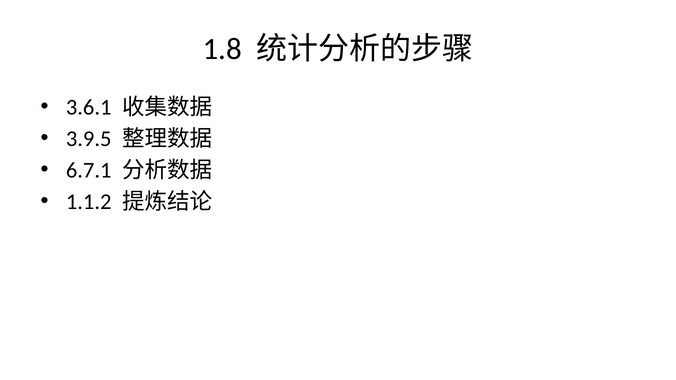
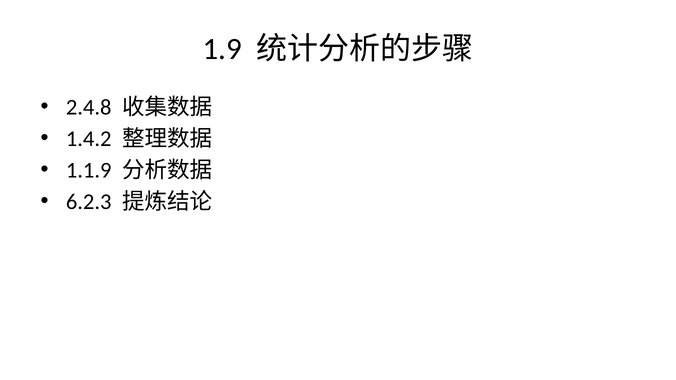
1.8: 1.8 -> 1.9
3.6.1: 3.6.1 -> 2.4.8
3.9.5: 3.9.5 -> 1.4.2
6.7.1: 6.7.1 -> 1.1.9
1.1.2: 1.1.2 -> 6.2.3
